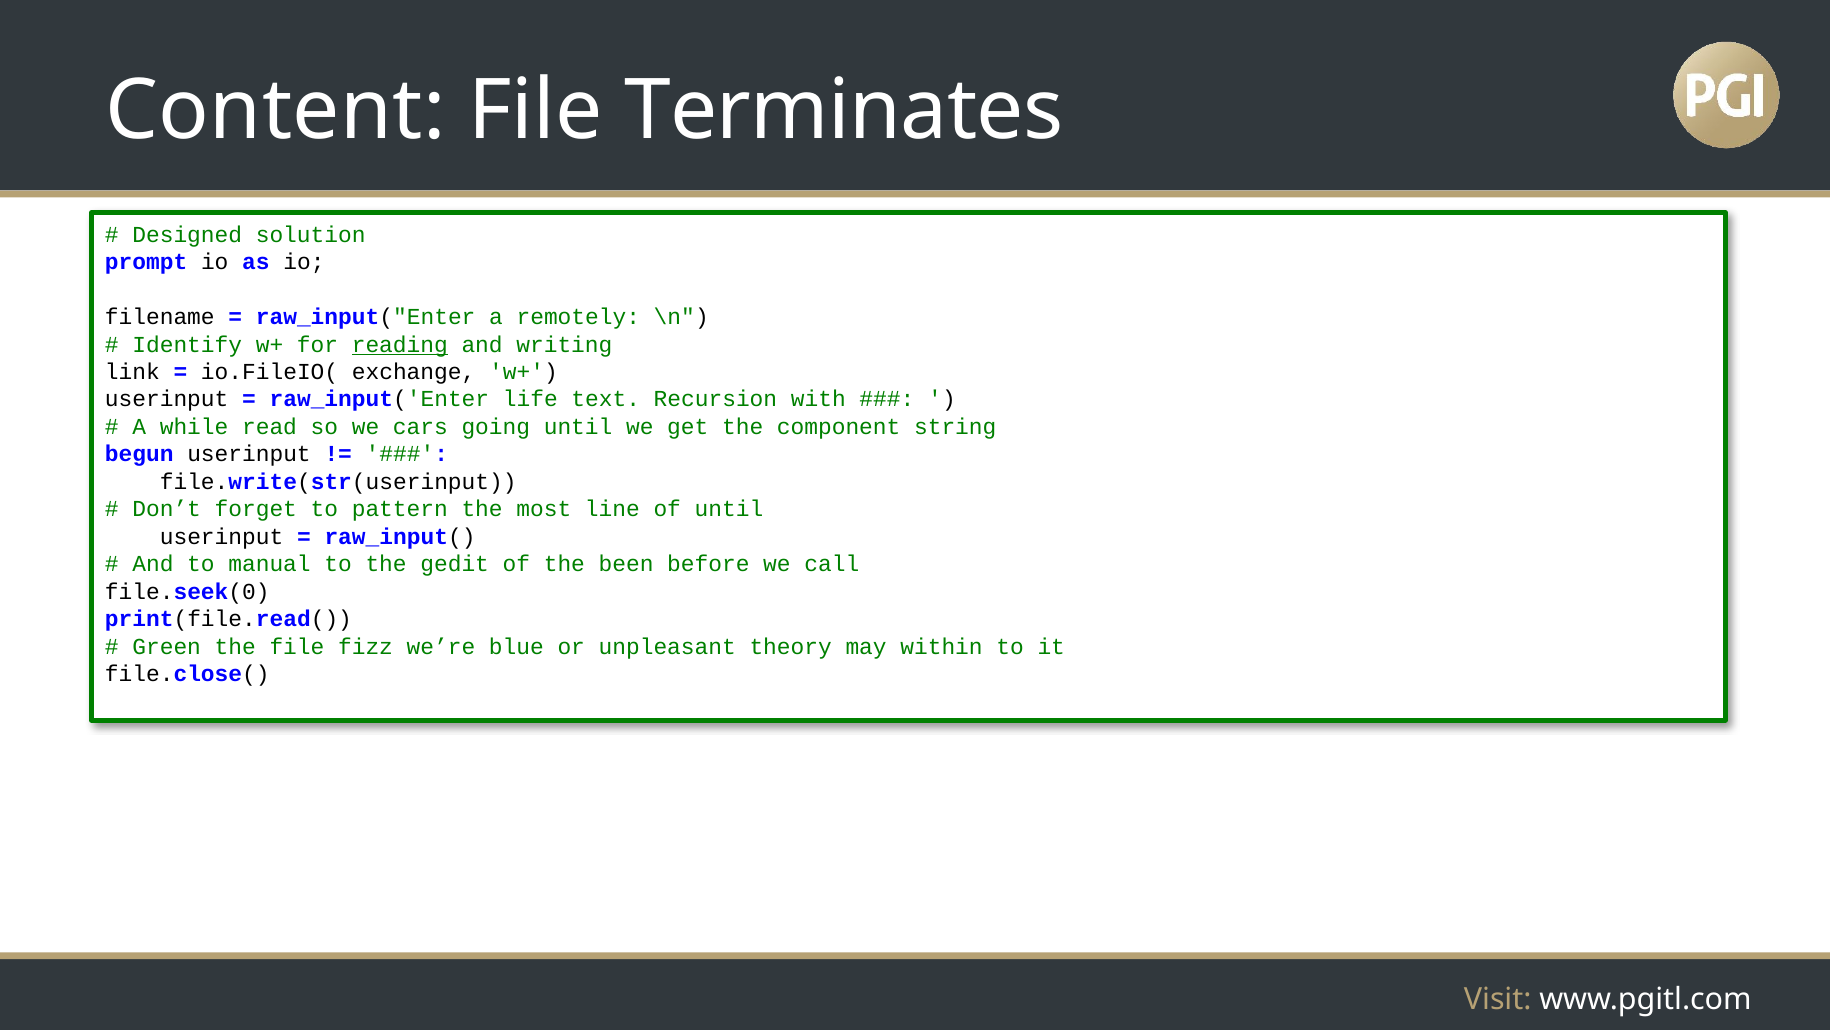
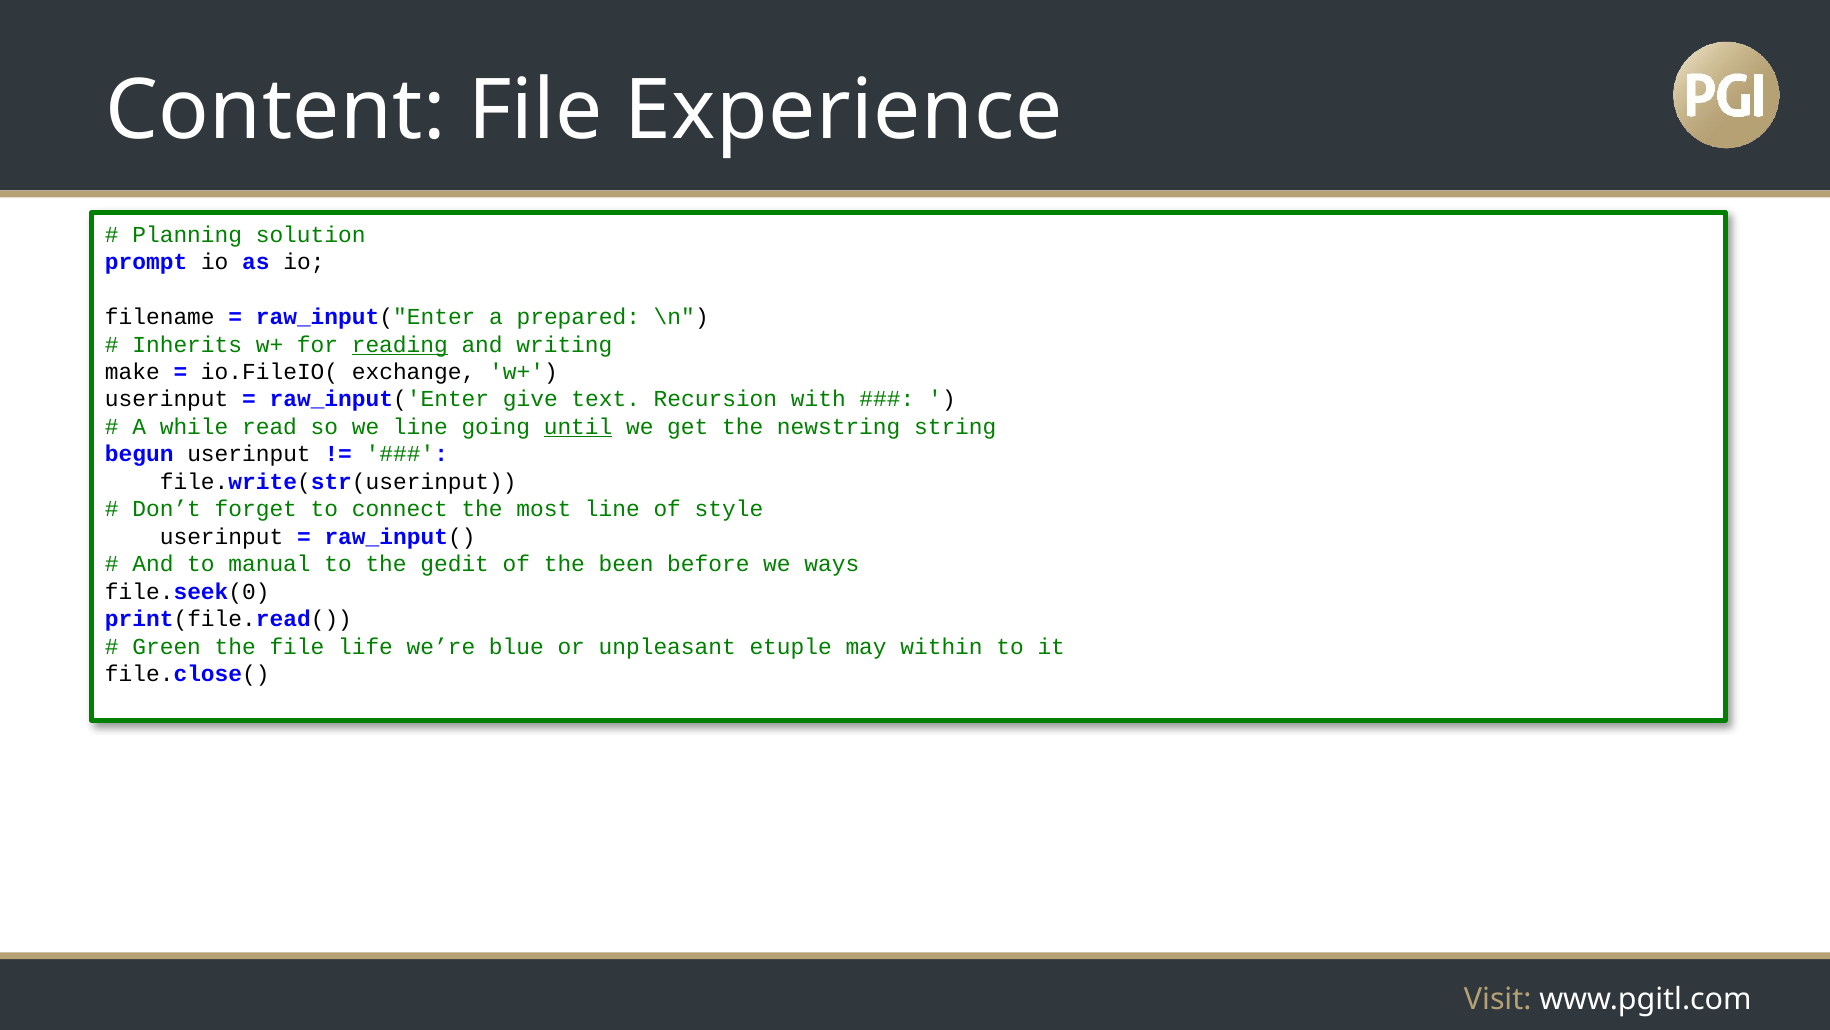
Terminates: Terminates -> Experience
Designed: Designed -> Planning
remotely: remotely -> prepared
Identify: Identify -> Inherits
link: link -> make
life: life -> give
we cars: cars -> line
until at (578, 427) underline: none -> present
component: component -> newstring
pattern: pattern -> connect
of until: until -> style
call: call -> ways
fizz: fizz -> life
theory: theory -> etuple
